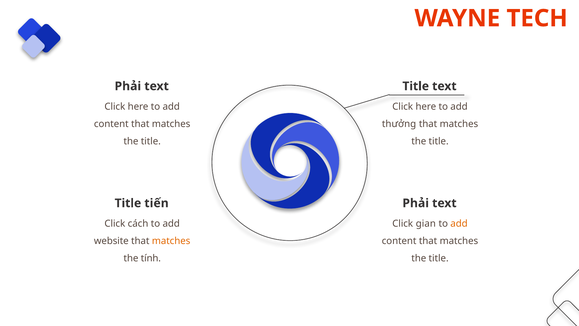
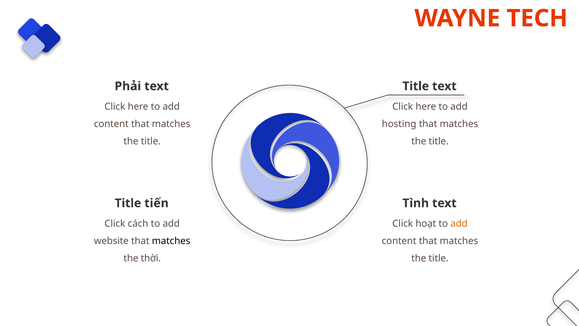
thưởng: thưởng -> hosting
Phải at (416, 203): Phải -> Tình
gian: gian -> hoạt
matches at (171, 241) colour: orange -> black
tính: tính -> thời
